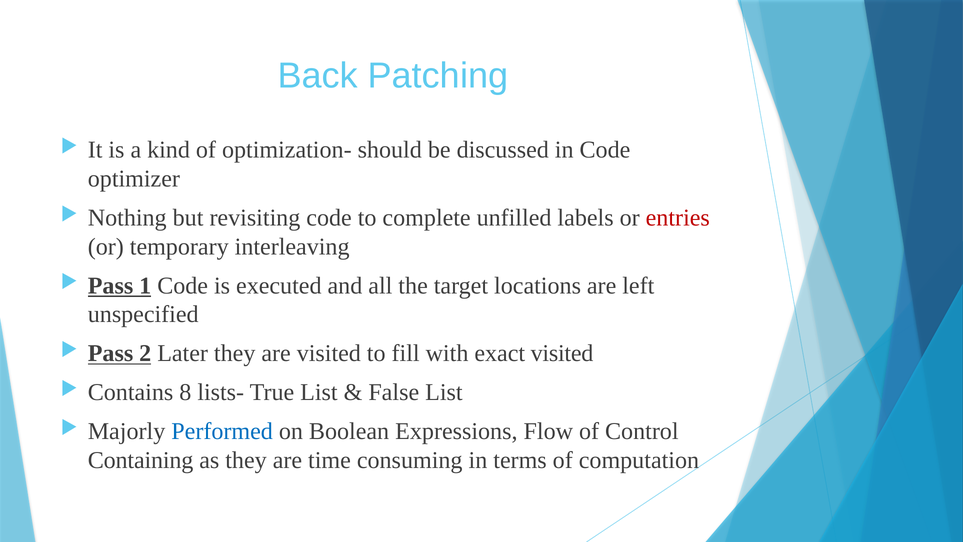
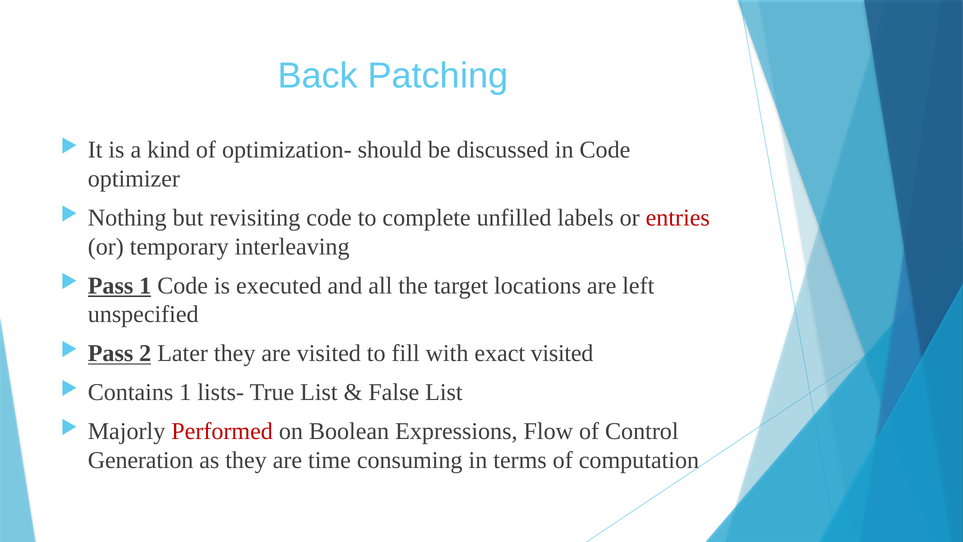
Contains 8: 8 -> 1
Performed colour: blue -> red
Containing: Containing -> Generation
